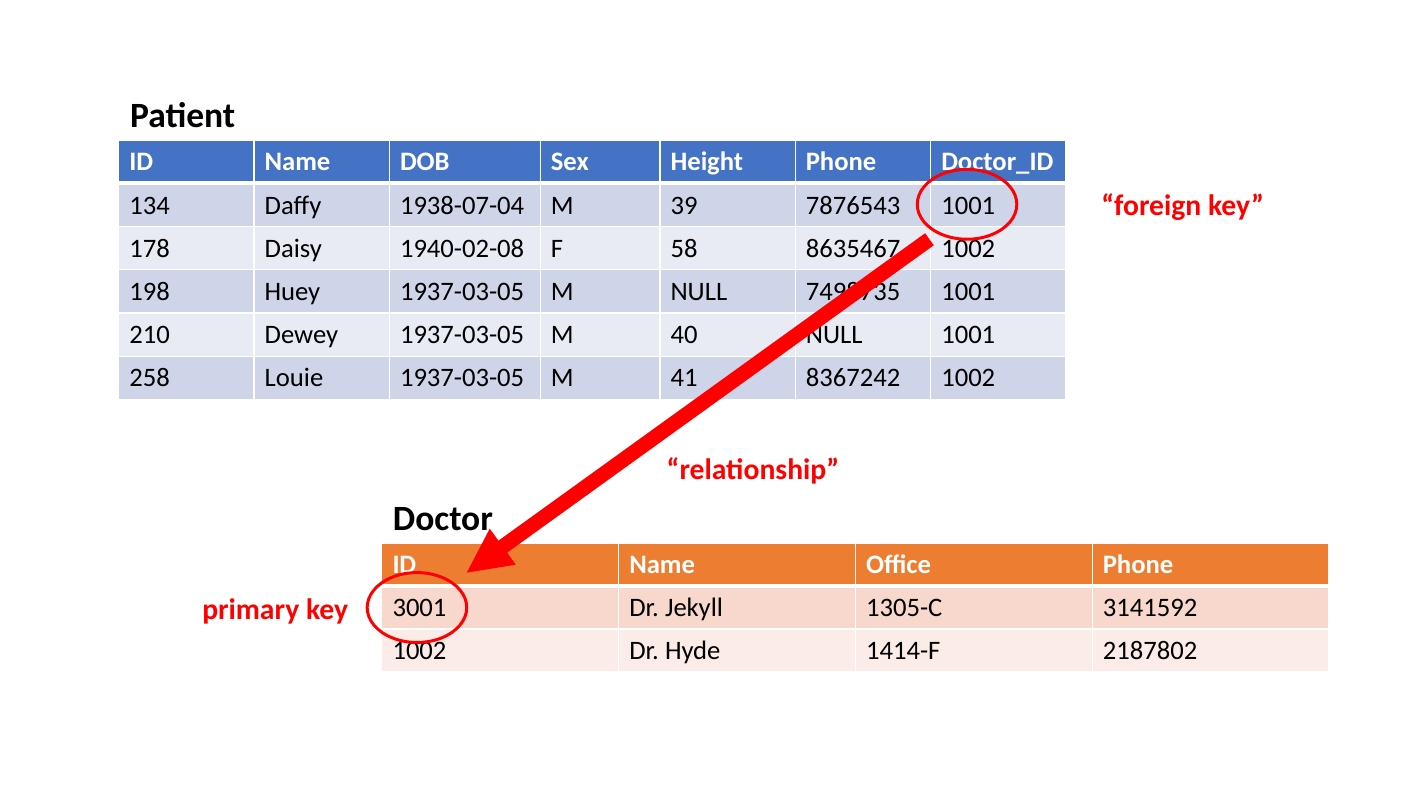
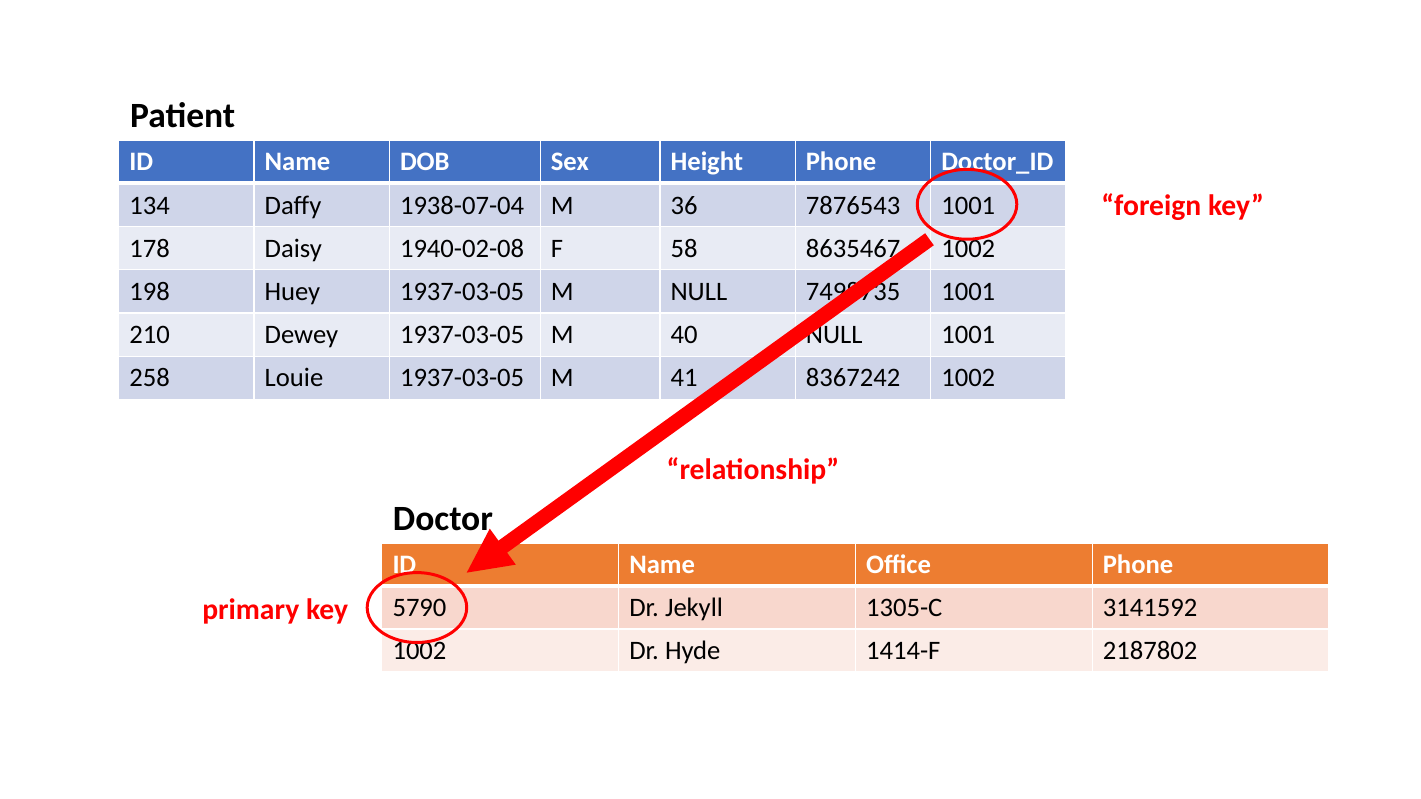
39: 39 -> 36
3001: 3001 -> 5790
